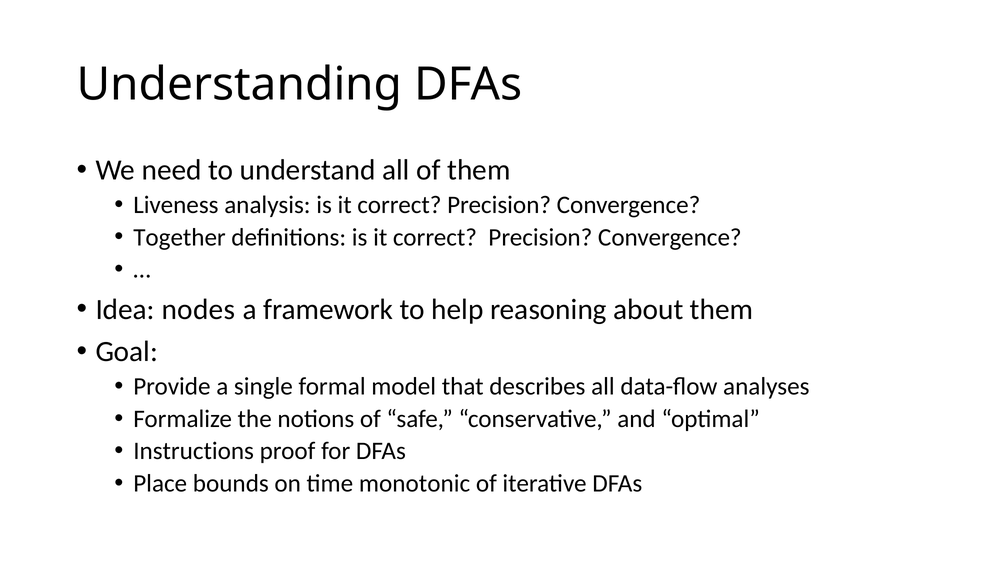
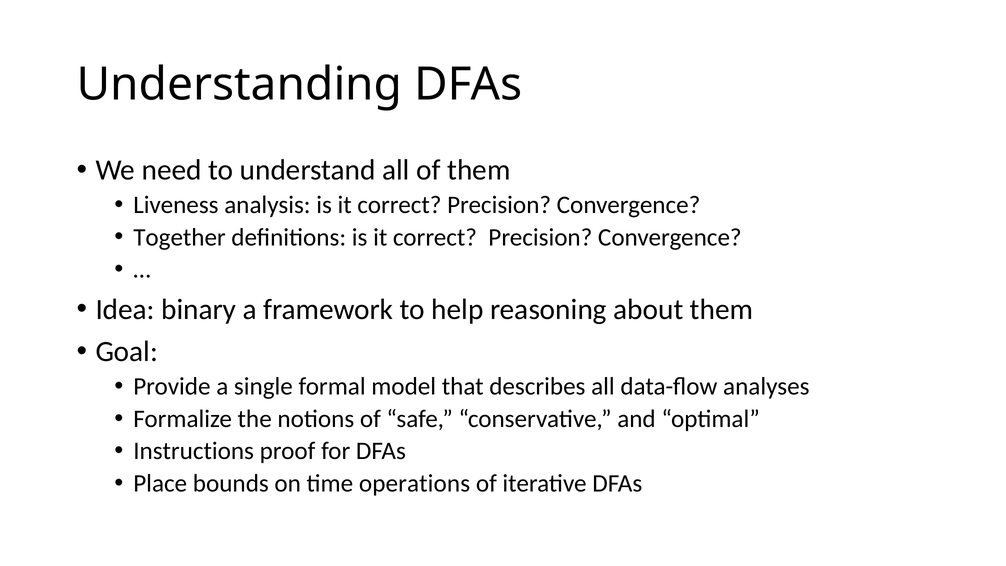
nodes: nodes -> binary
monotonic: monotonic -> operations
